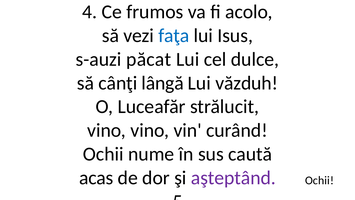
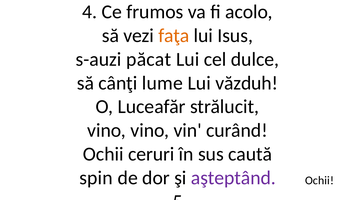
faţa colour: blue -> orange
lângă: lângă -> lume
nume: nume -> ceruri
acas: acas -> spin
